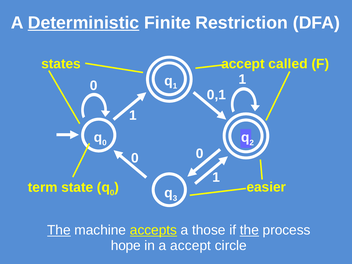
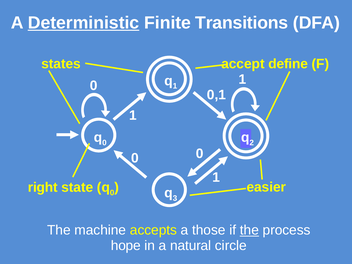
Restriction: Restriction -> Transitions
called: called -> define
term: term -> right
The at (59, 230) underline: present -> none
accepts underline: present -> none
a accept: accept -> natural
